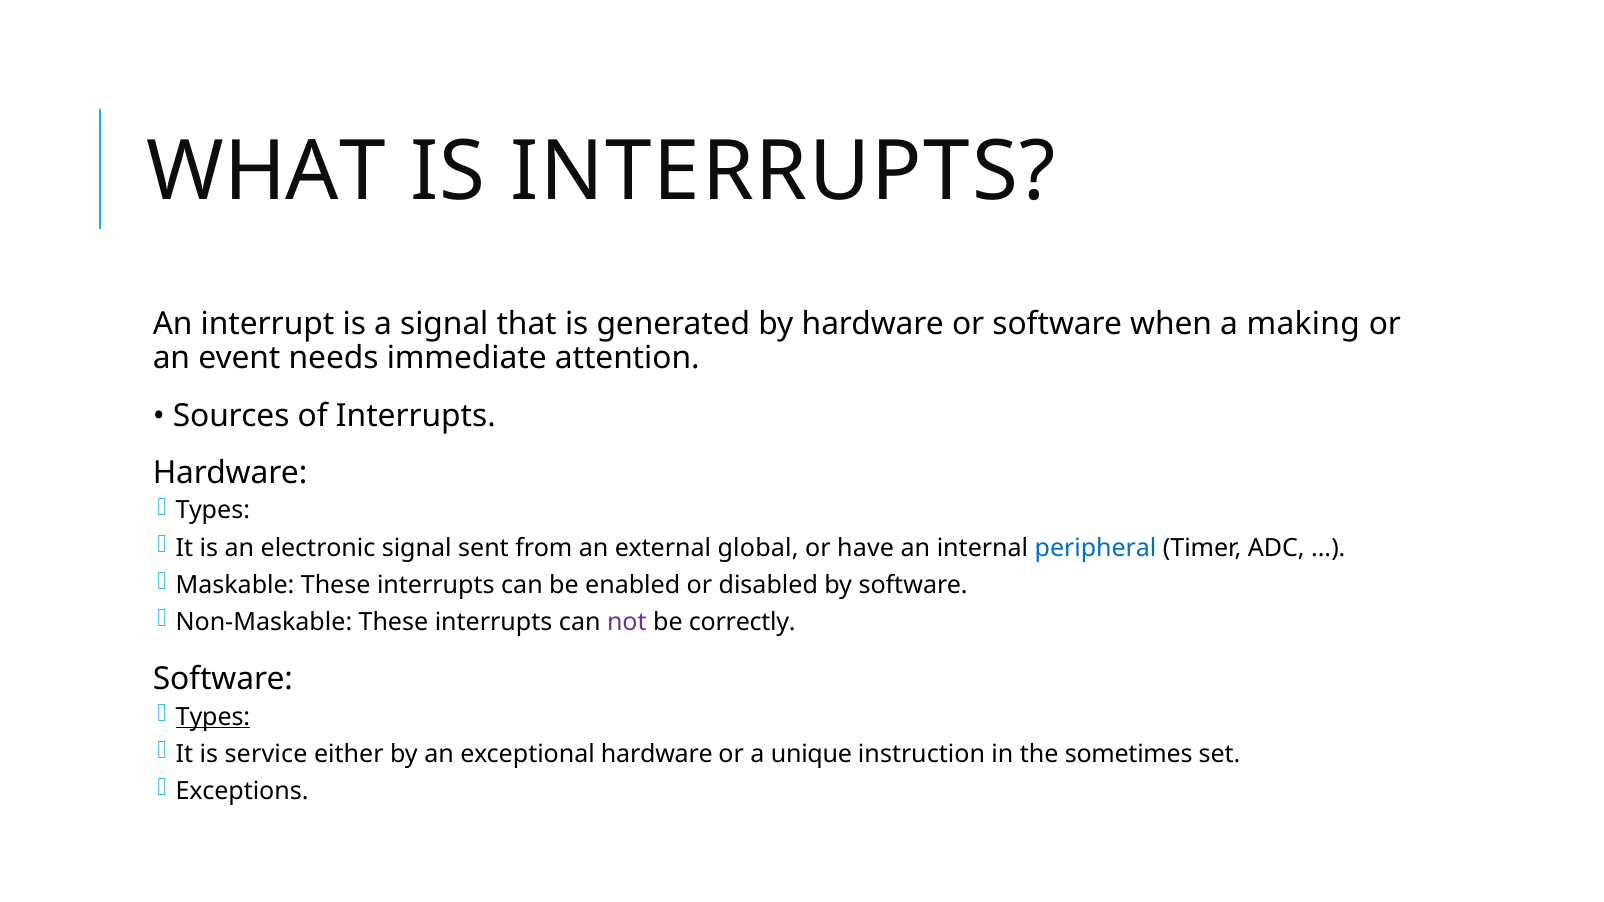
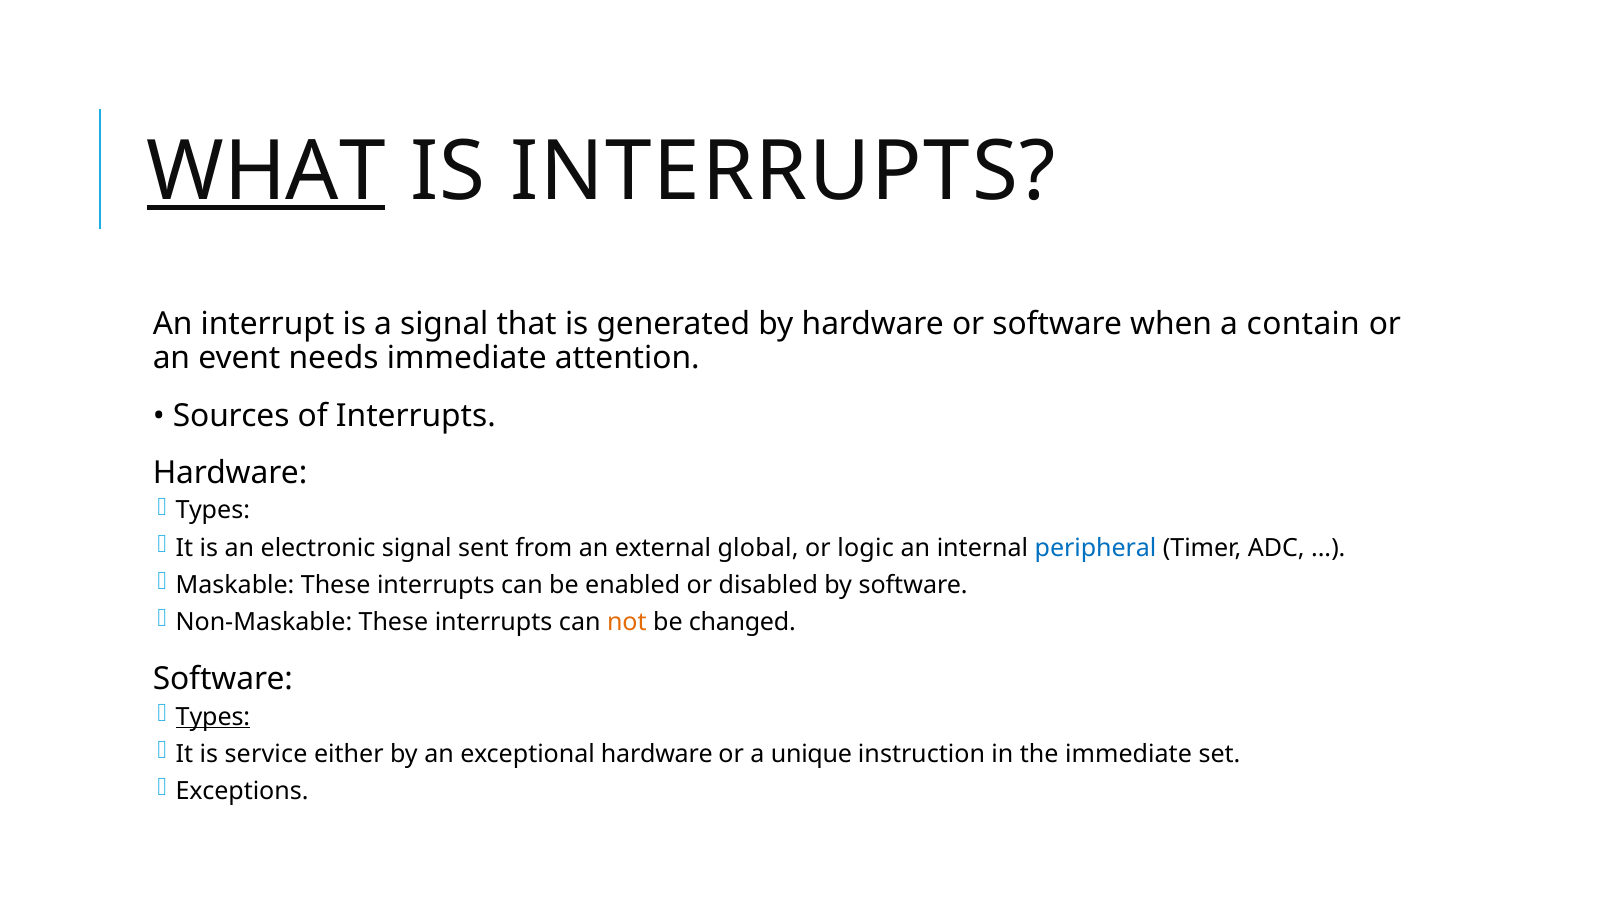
WHAT underline: none -> present
making: making -> contain
have: have -> logic
not colour: purple -> orange
correctly: correctly -> changed
the sometimes: sometimes -> immediate
